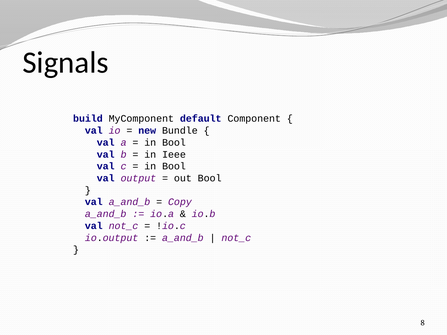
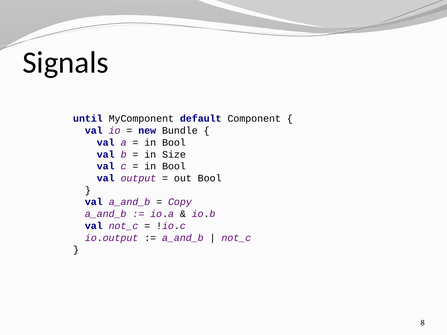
build: build -> until
Ieee: Ieee -> Size
